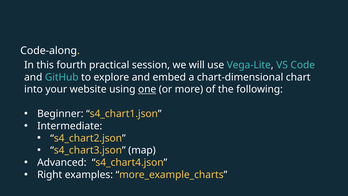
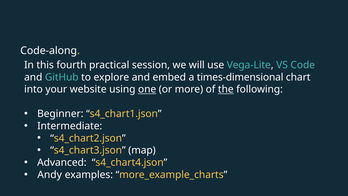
chart-dimensional: chart-dimensional -> times-dimensional
the underline: none -> present
Right: Right -> Andy
